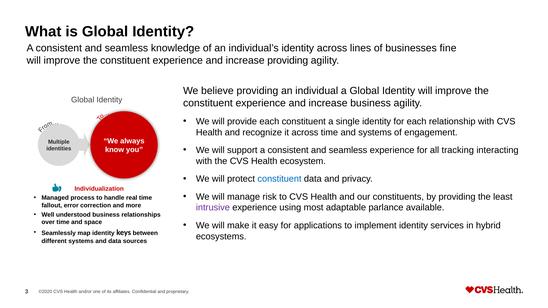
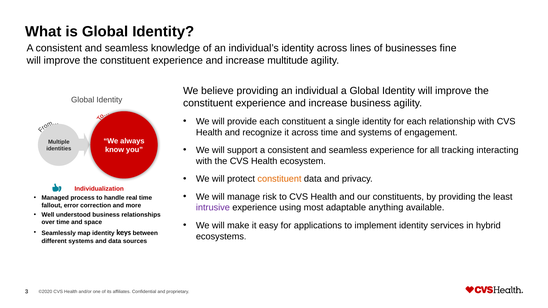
increase providing: providing -> multitude
constituent at (279, 179) colour: blue -> orange
parlance: parlance -> anything
